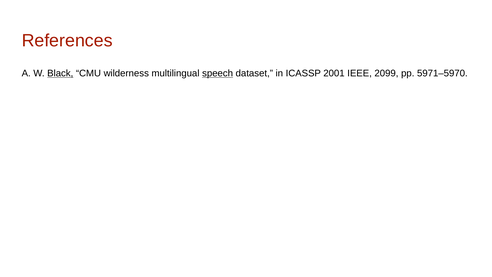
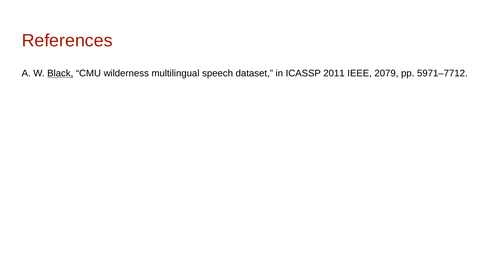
speech underline: present -> none
2001: 2001 -> 2011
2099: 2099 -> 2079
5971–5970: 5971–5970 -> 5971–7712
